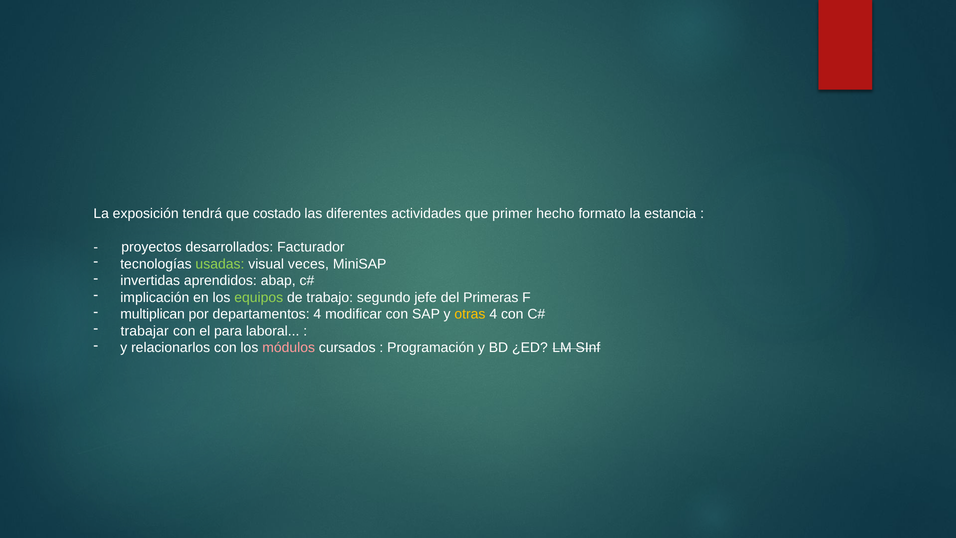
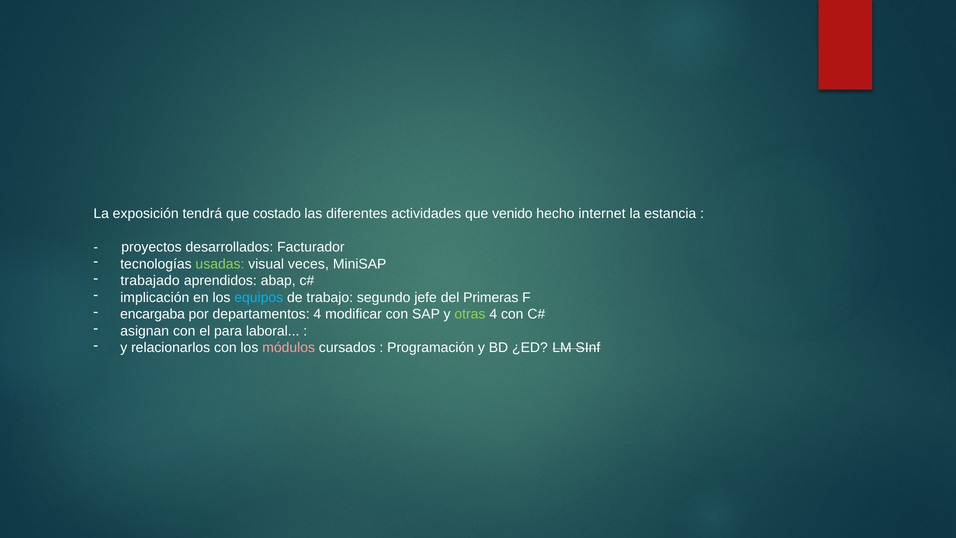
primer: primer -> venido
formato: formato -> internet
invertidas: invertidas -> trabajado
equipos colour: light green -> light blue
multiplican: multiplican -> encargaba
otras colour: yellow -> light green
trabajar: trabajar -> asignan
